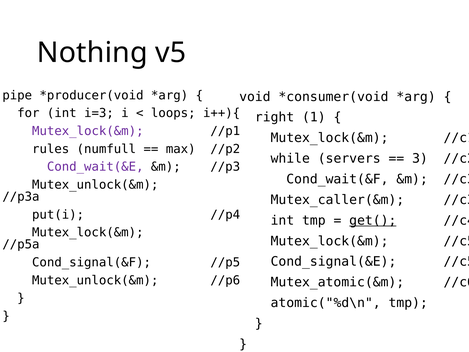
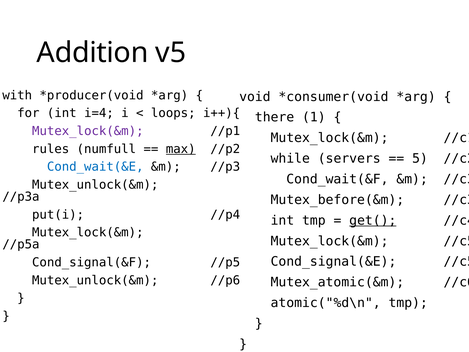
Nothing: Nothing -> Addition
pipe: pipe -> with
i=3: i=3 -> i=4
right: right -> there
max underline: none -> present
3: 3 -> 5
Cond_wait(&E colour: purple -> blue
Mutex_caller(&m: Mutex_caller(&m -> Mutex_before(&m
